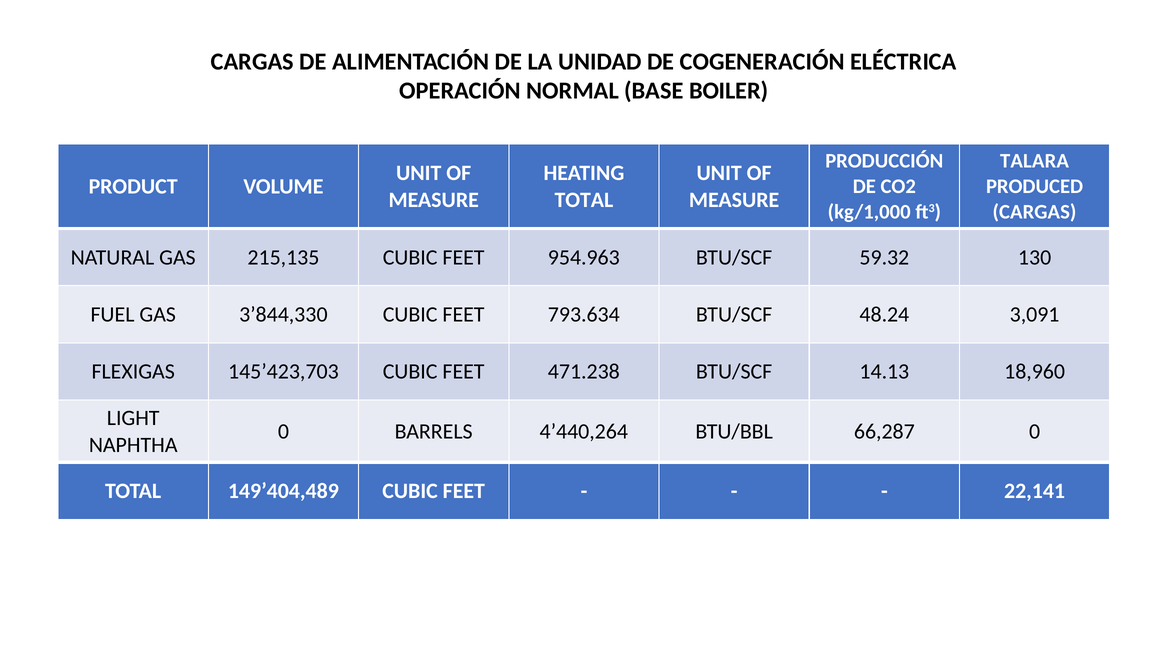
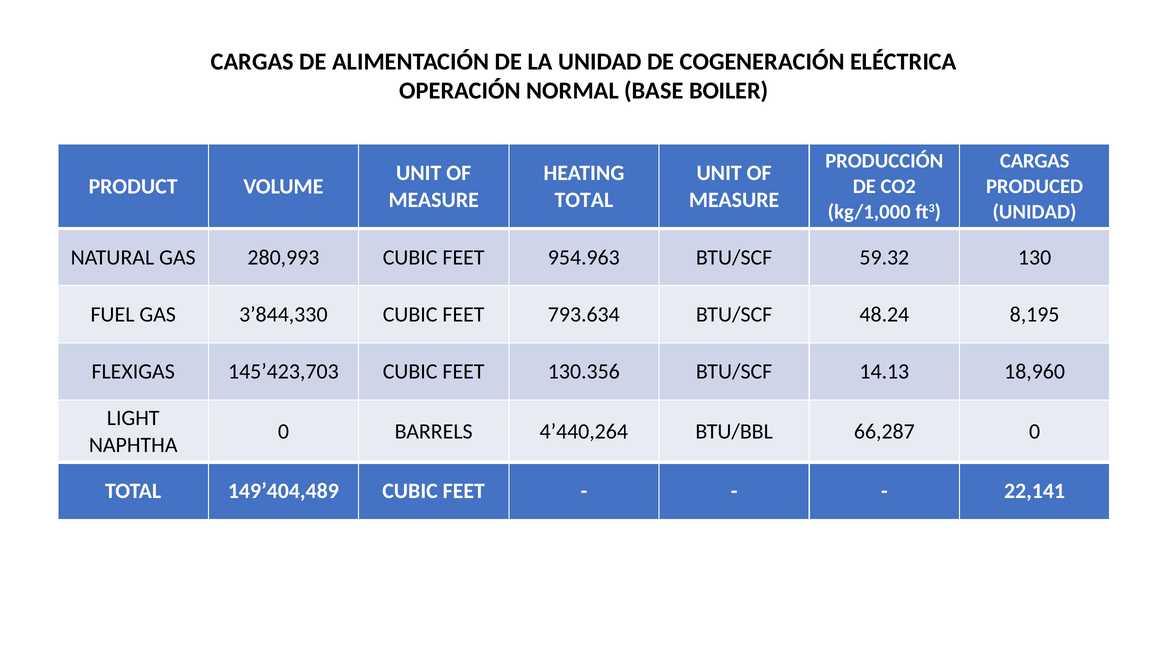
TALARA at (1035, 161): TALARA -> CARGAS
CARGAS at (1034, 212): CARGAS -> UNIDAD
215,135: 215,135 -> 280,993
3,091: 3,091 -> 8,195
471.238: 471.238 -> 130.356
